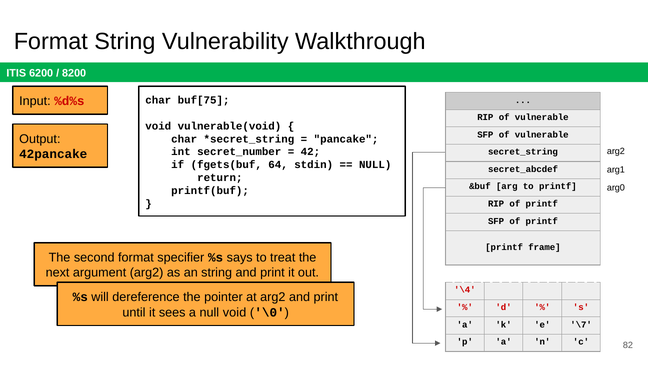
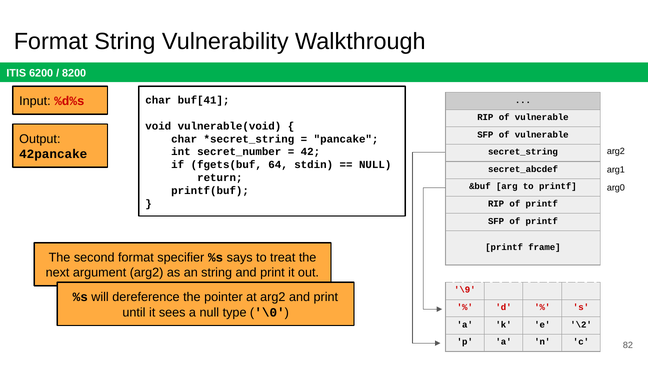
buf[75: buf[75 -> buf[41
\4: \4 -> \9
null void: void -> type
\7: \7 -> \2
